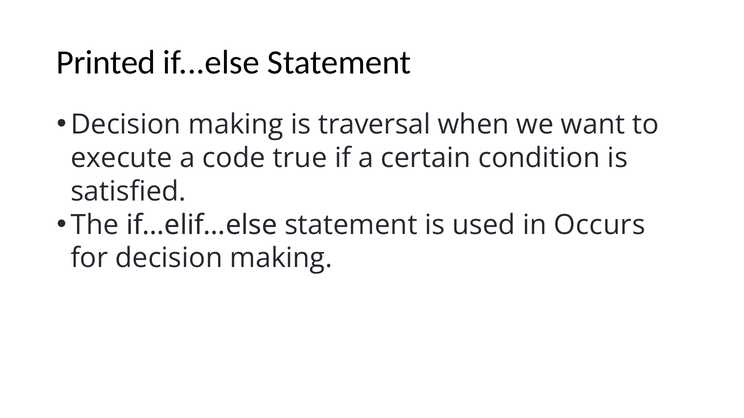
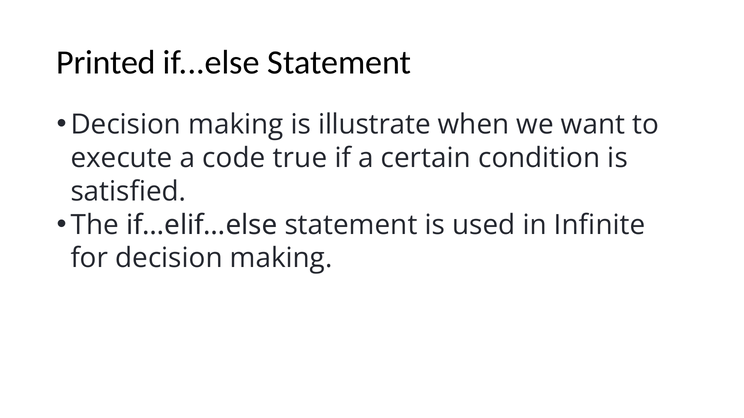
traversal: traversal -> illustrate
Occurs: Occurs -> Infinite
